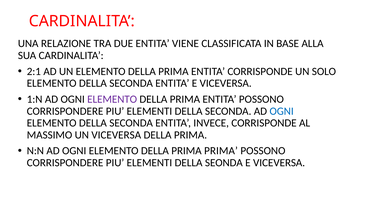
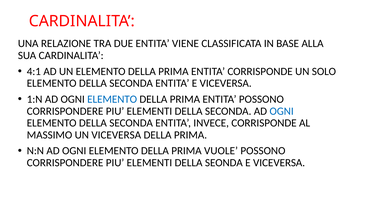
2:1: 2:1 -> 4:1
ELEMENTO at (112, 99) colour: purple -> blue
PRIMA PRIMA: PRIMA -> VUOLE
